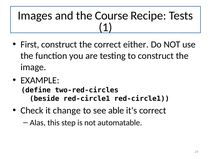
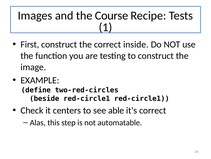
either: either -> inside
change: change -> centers
